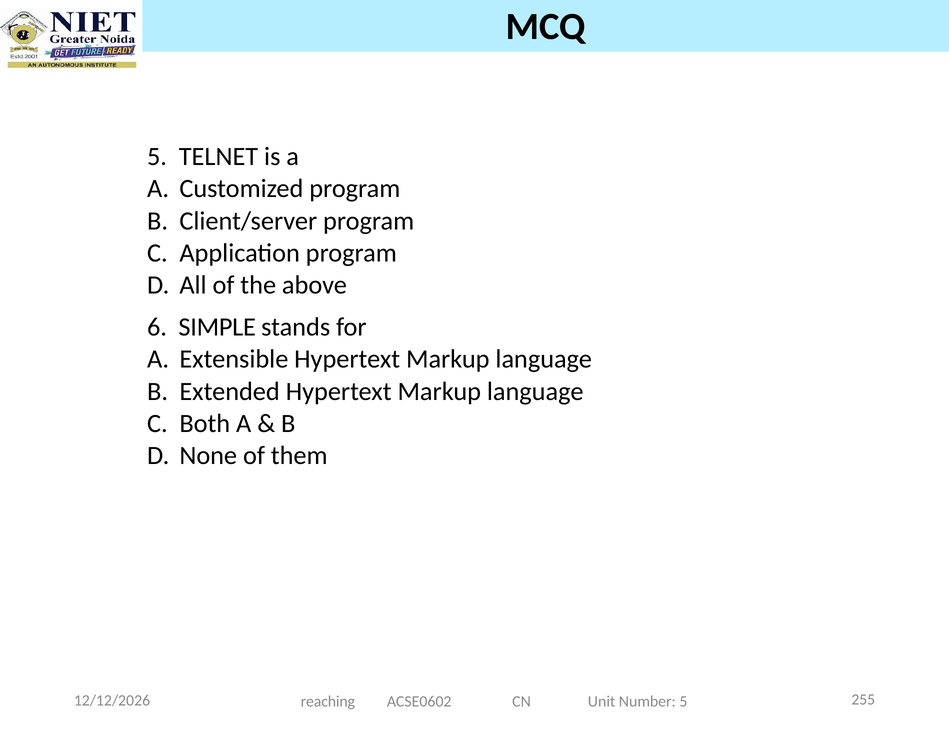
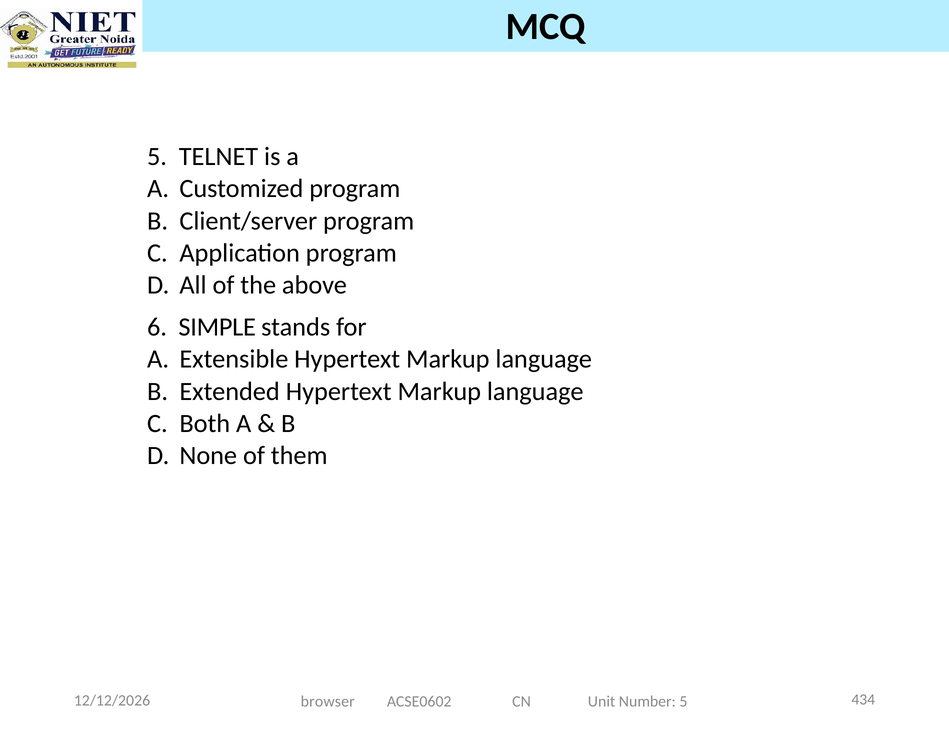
255: 255 -> 434
reaching: reaching -> browser
